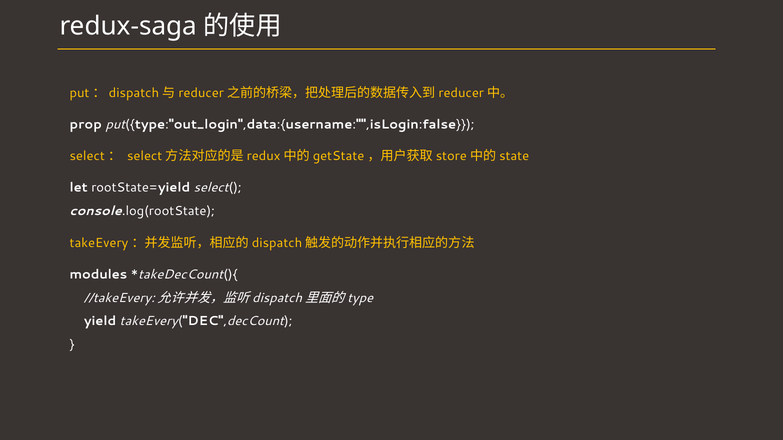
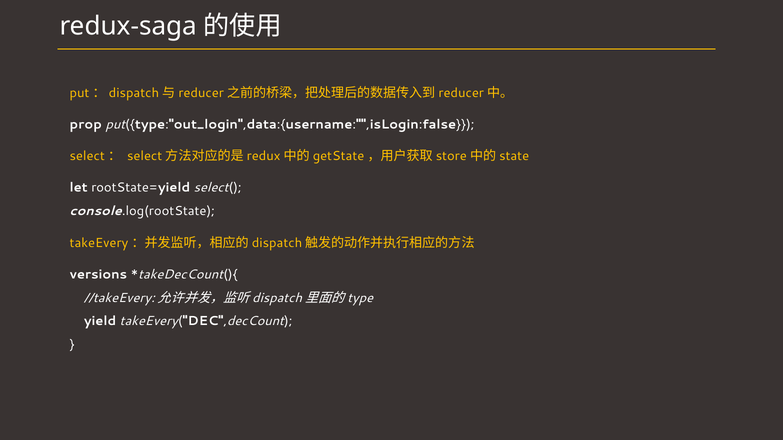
modules: modules -> versions
